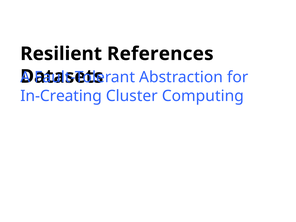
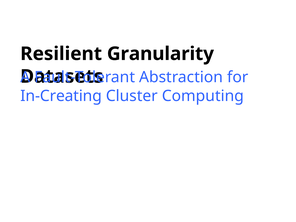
References: References -> Granularity
